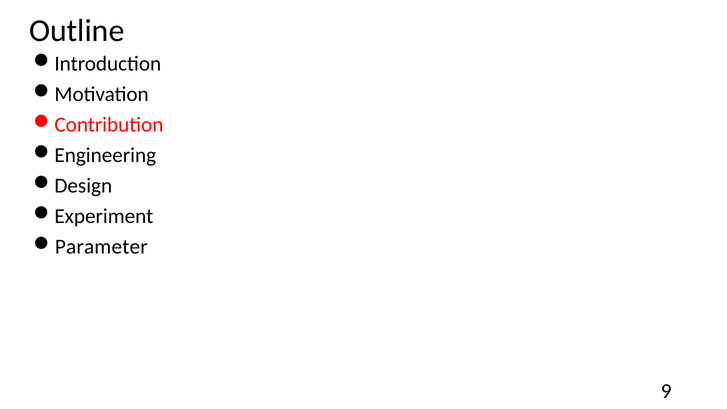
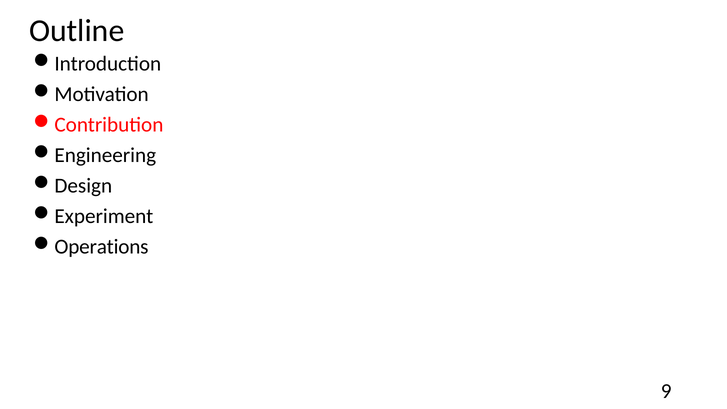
Parameter: Parameter -> Operations
